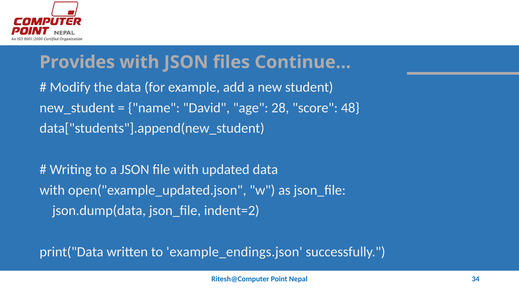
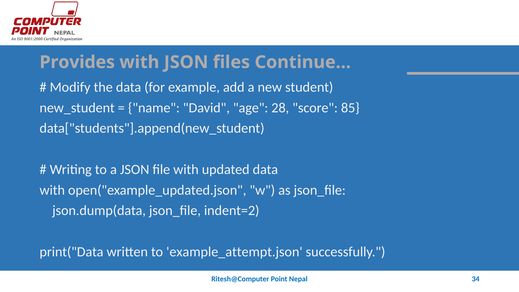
48: 48 -> 85
example_endings.json: example_endings.json -> example_attempt.json
